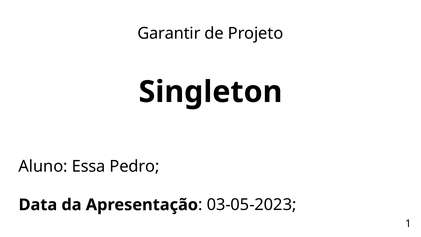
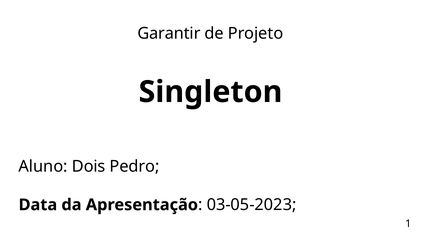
Essa: Essa -> Dois
